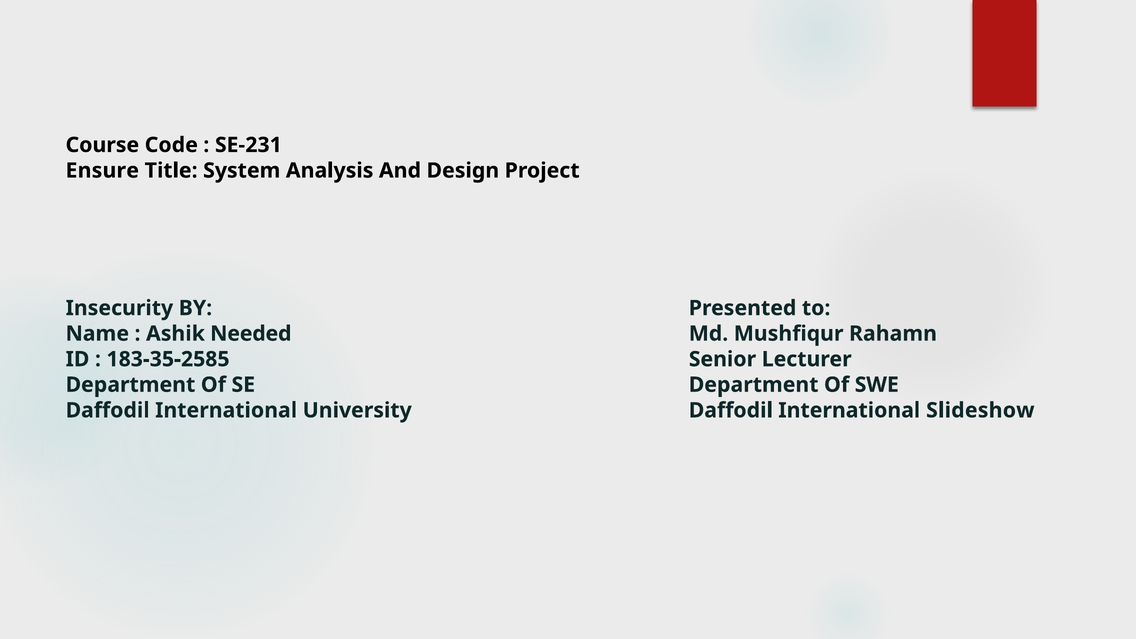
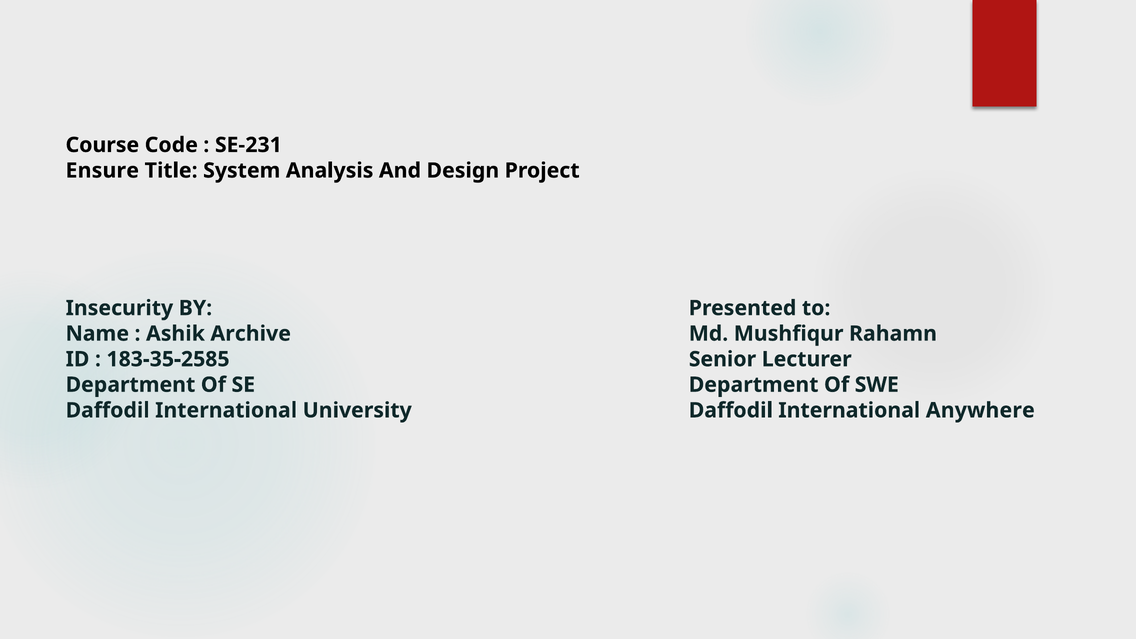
Needed: Needed -> Archive
Slideshow: Slideshow -> Anywhere
